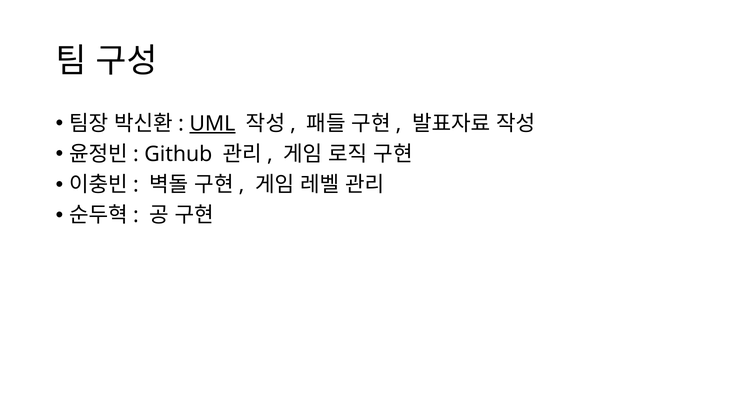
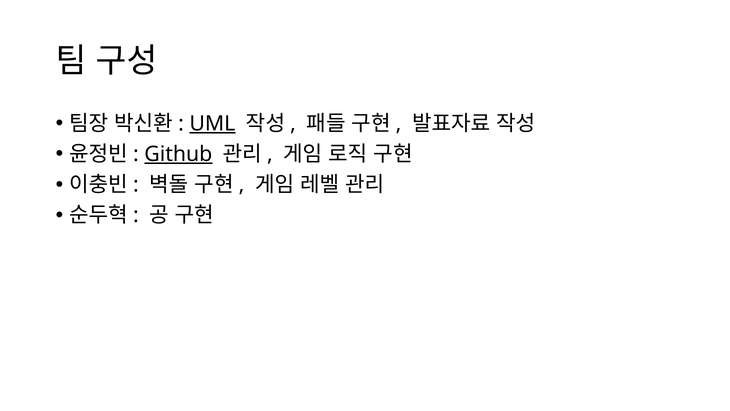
Github underline: none -> present
